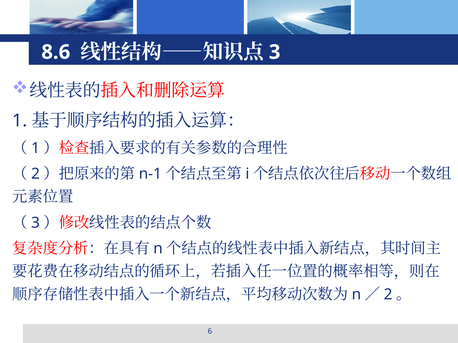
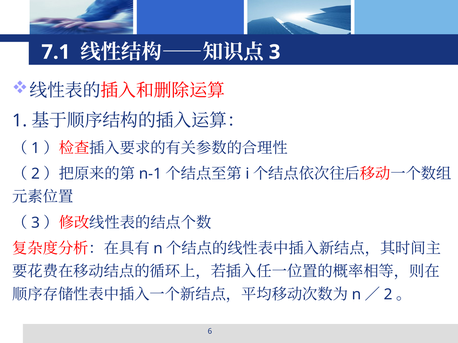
8.6: 8.6 -> 7.1
